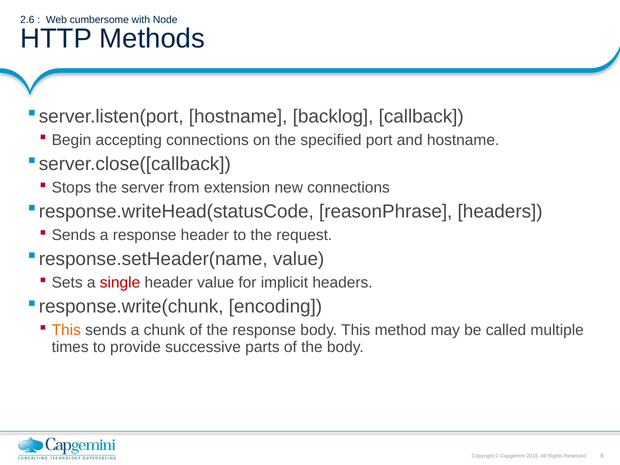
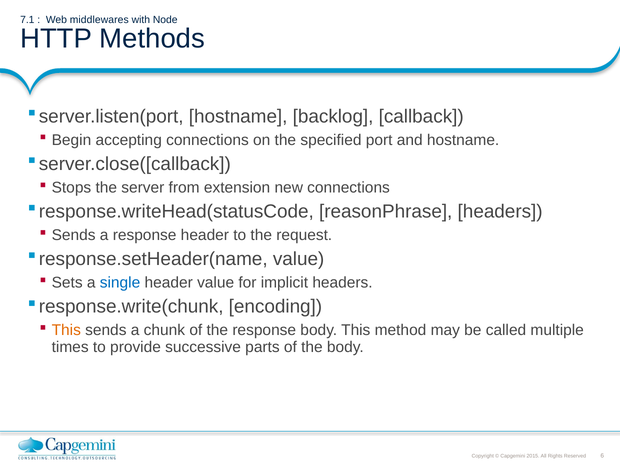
2.6: 2.6 -> 7.1
cumbersome: cumbersome -> middlewares
single colour: red -> blue
